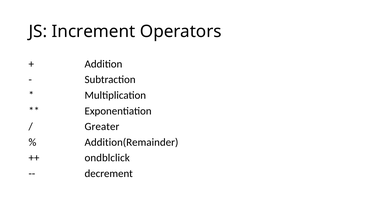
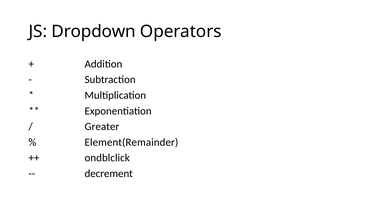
Increment: Increment -> Dropdown
Addition(Remainder: Addition(Remainder -> Element(Remainder
